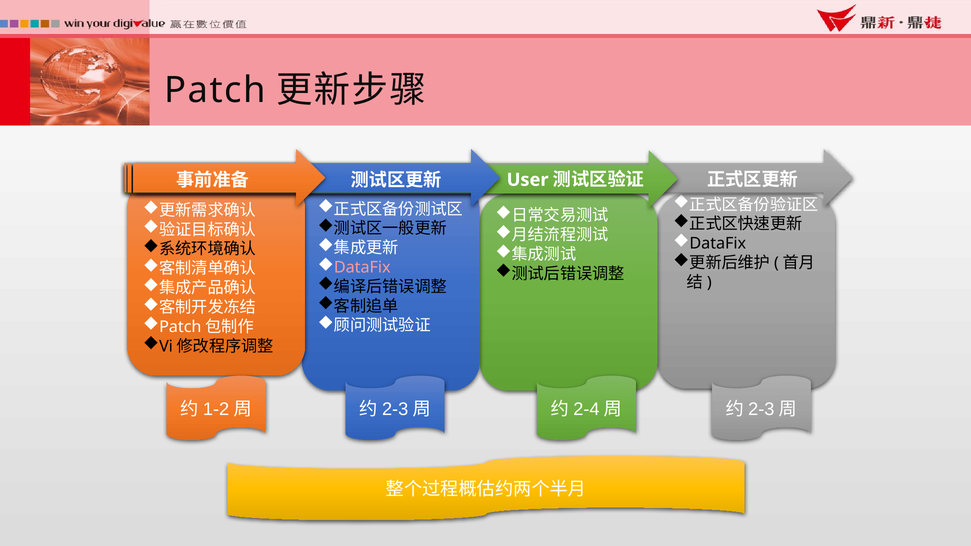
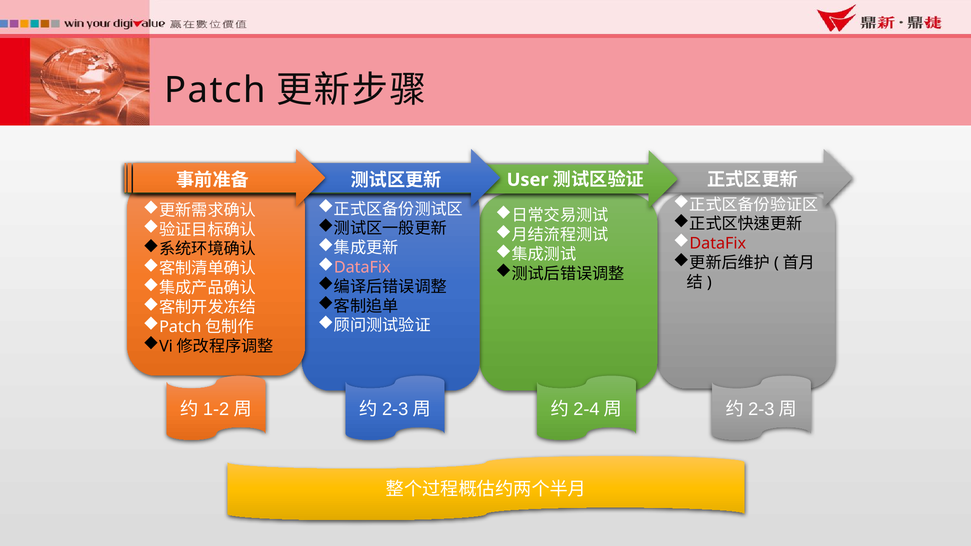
DataFix at (718, 244) colour: black -> red
